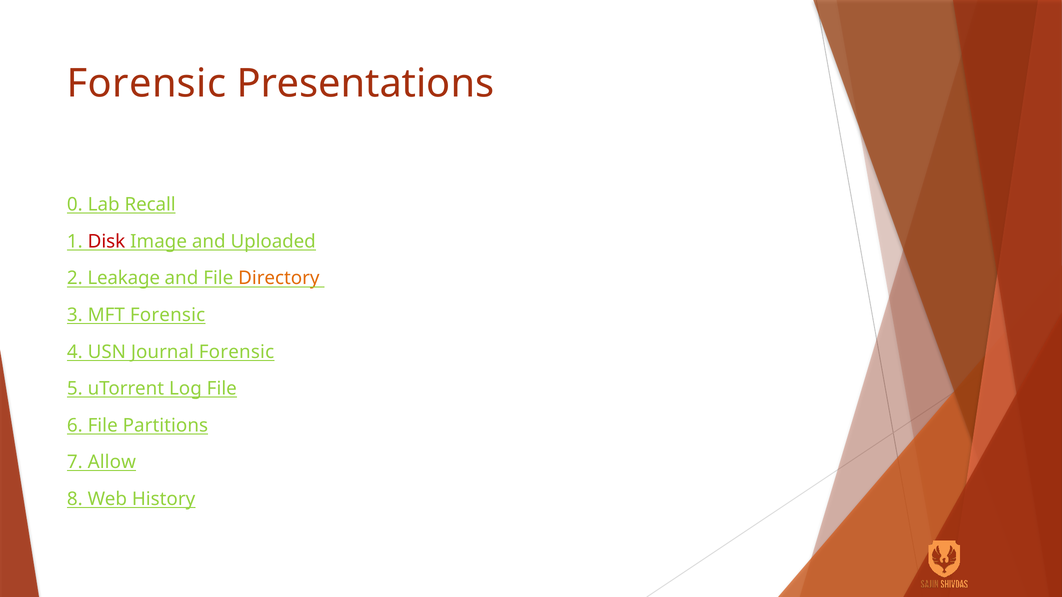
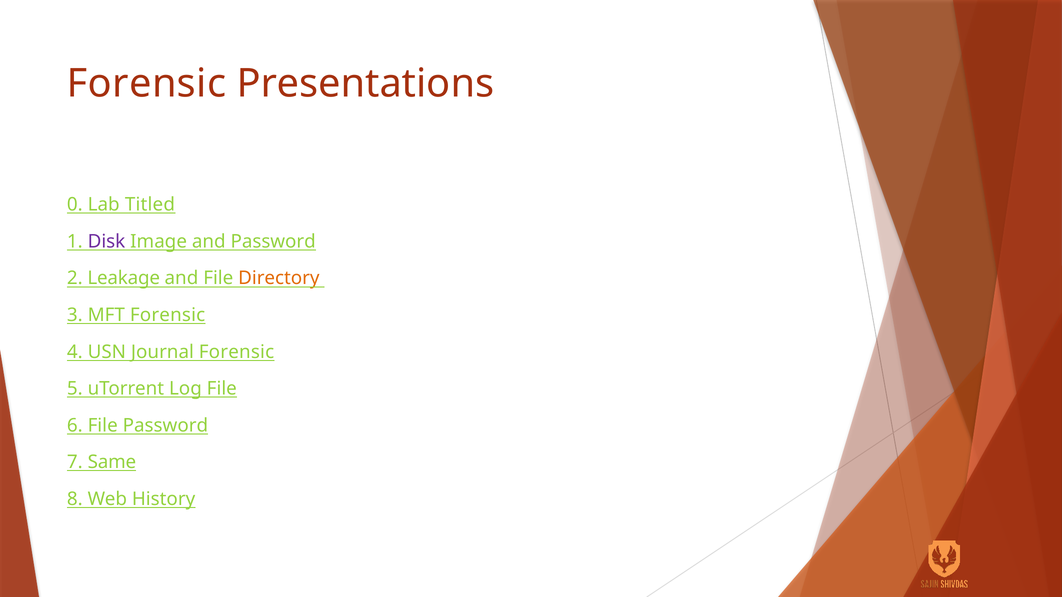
Recall: Recall -> Titled
Disk colour: red -> purple
and Uploaded: Uploaded -> Password
File Partitions: Partitions -> Password
Allow: Allow -> Same
